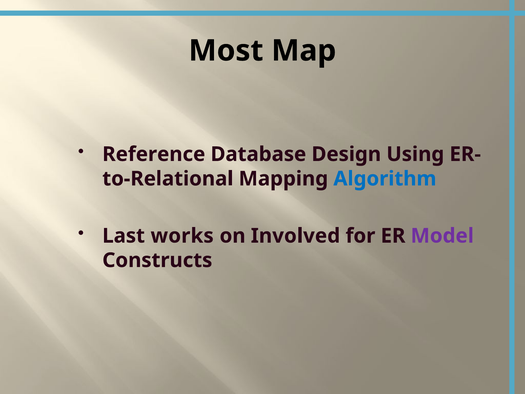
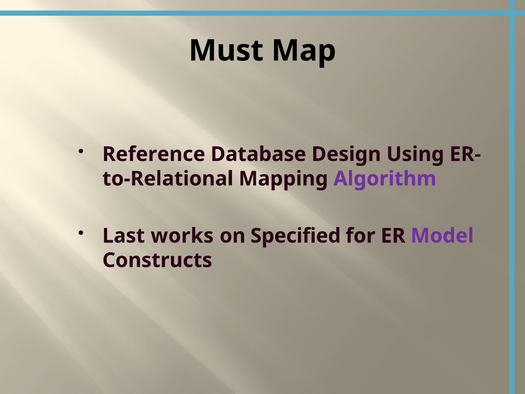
Most: Most -> Must
Algorithm colour: blue -> purple
Involved: Involved -> Specified
